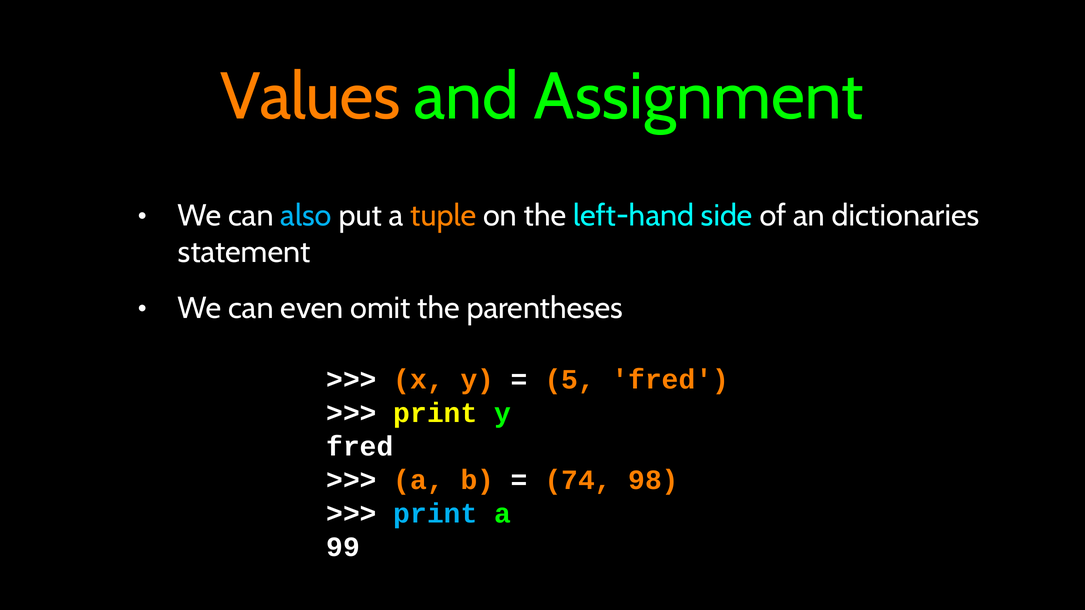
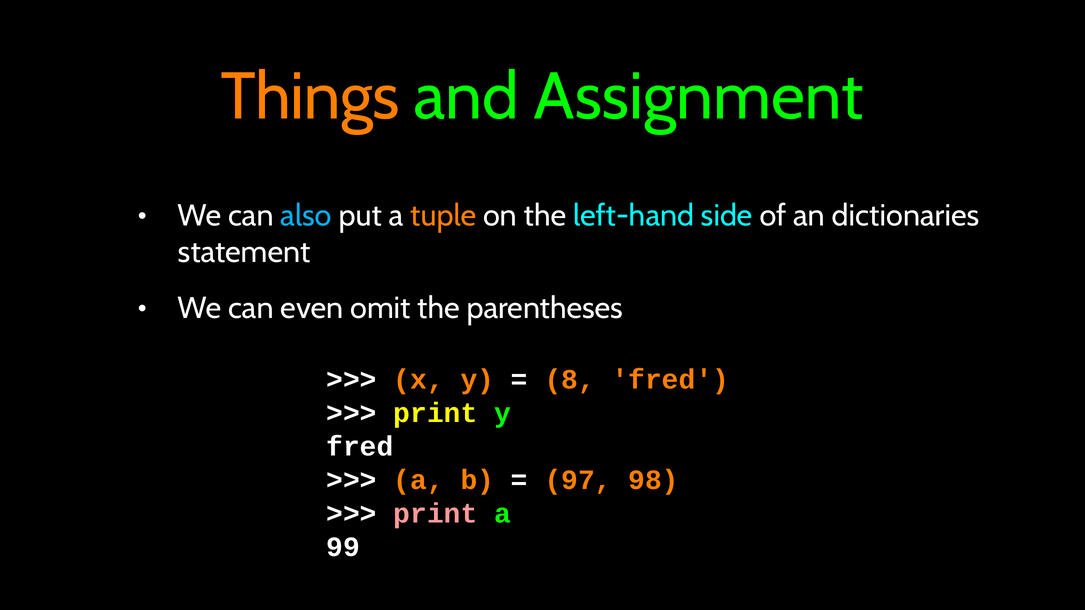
Values: Values -> Things
5: 5 -> 8
74: 74 -> 97
print at (435, 514) colour: light blue -> pink
